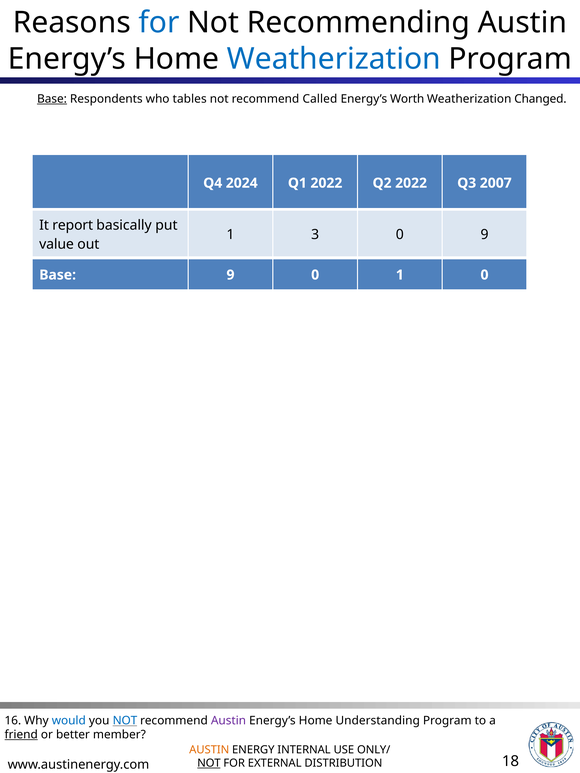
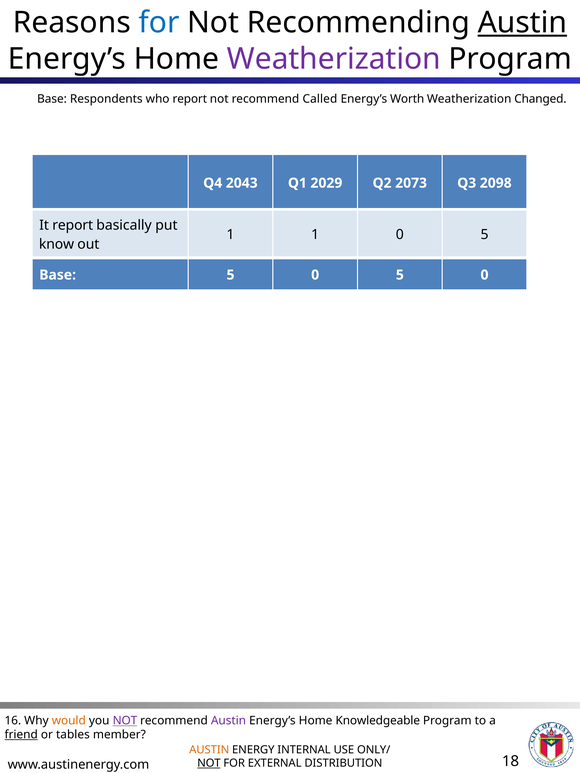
Austin at (522, 23) underline: none -> present
Weatherization at (334, 59) colour: blue -> purple
Base at (52, 99) underline: present -> none
who tables: tables -> report
2024: 2024 -> 2043
Q1 2022: 2022 -> 2029
Q2 2022: 2022 -> 2073
2007: 2007 -> 2098
1 3: 3 -> 1
9 at (484, 235): 9 -> 5
value: value -> know
Base 9: 9 -> 5
1 at (400, 275): 1 -> 5
would colour: blue -> orange
NOT at (125, 721) colour: blue -> purple
Understanding: Understanding -> Knowledgeable
better: better -> tables
